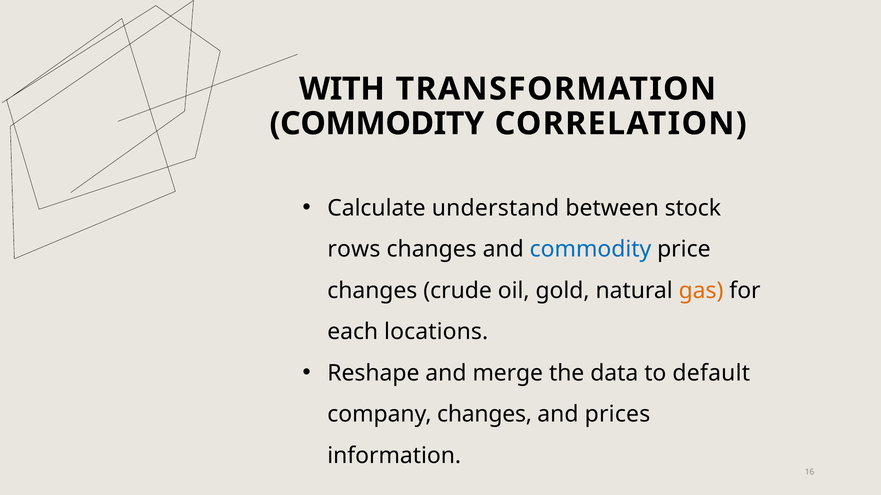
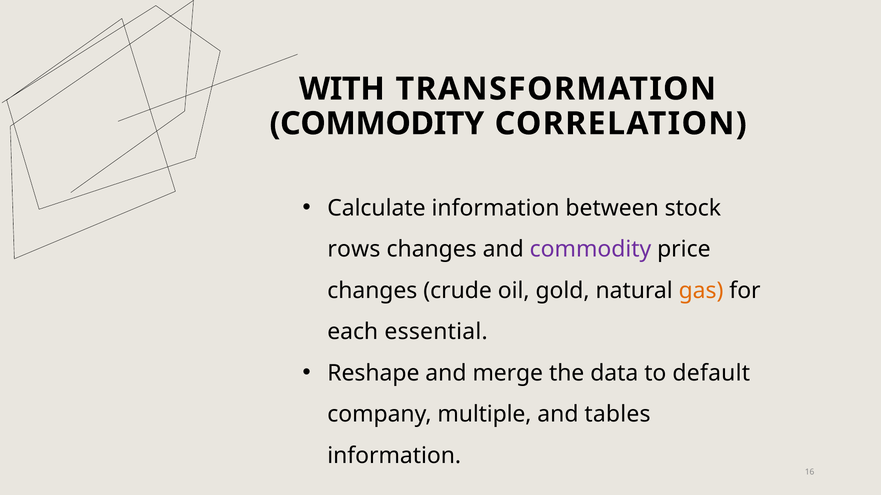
Calculate understand: understand -> information
commodity at (590, 250) colour: blue -> purple
locations: locations -> essential
company changes: changes -> multiple
prices: prices -> tables
